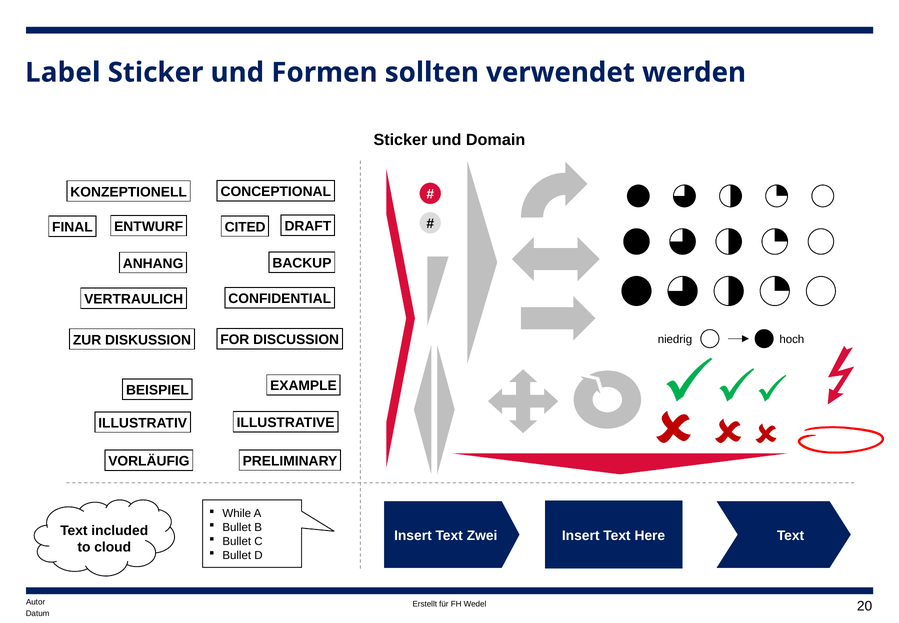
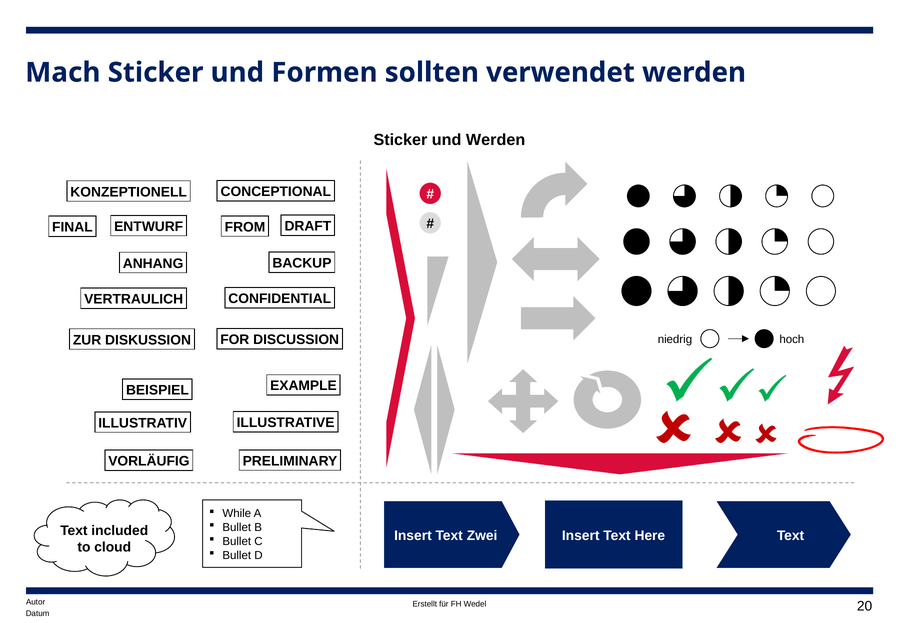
Label: Label -> Mach
und Domain: Domain -> Werden
CITED: CITED -> FROM
